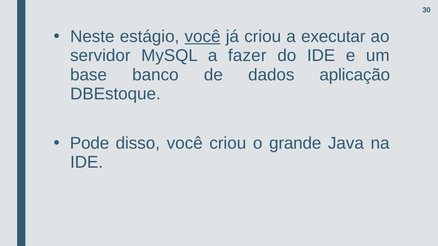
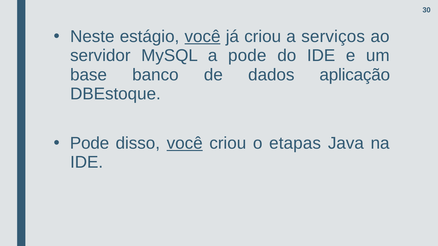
executar: executar -> serviços
a fazer: fazer -> pode
você at (185, 143) underline: none -> present
grande: grande -> etapas
